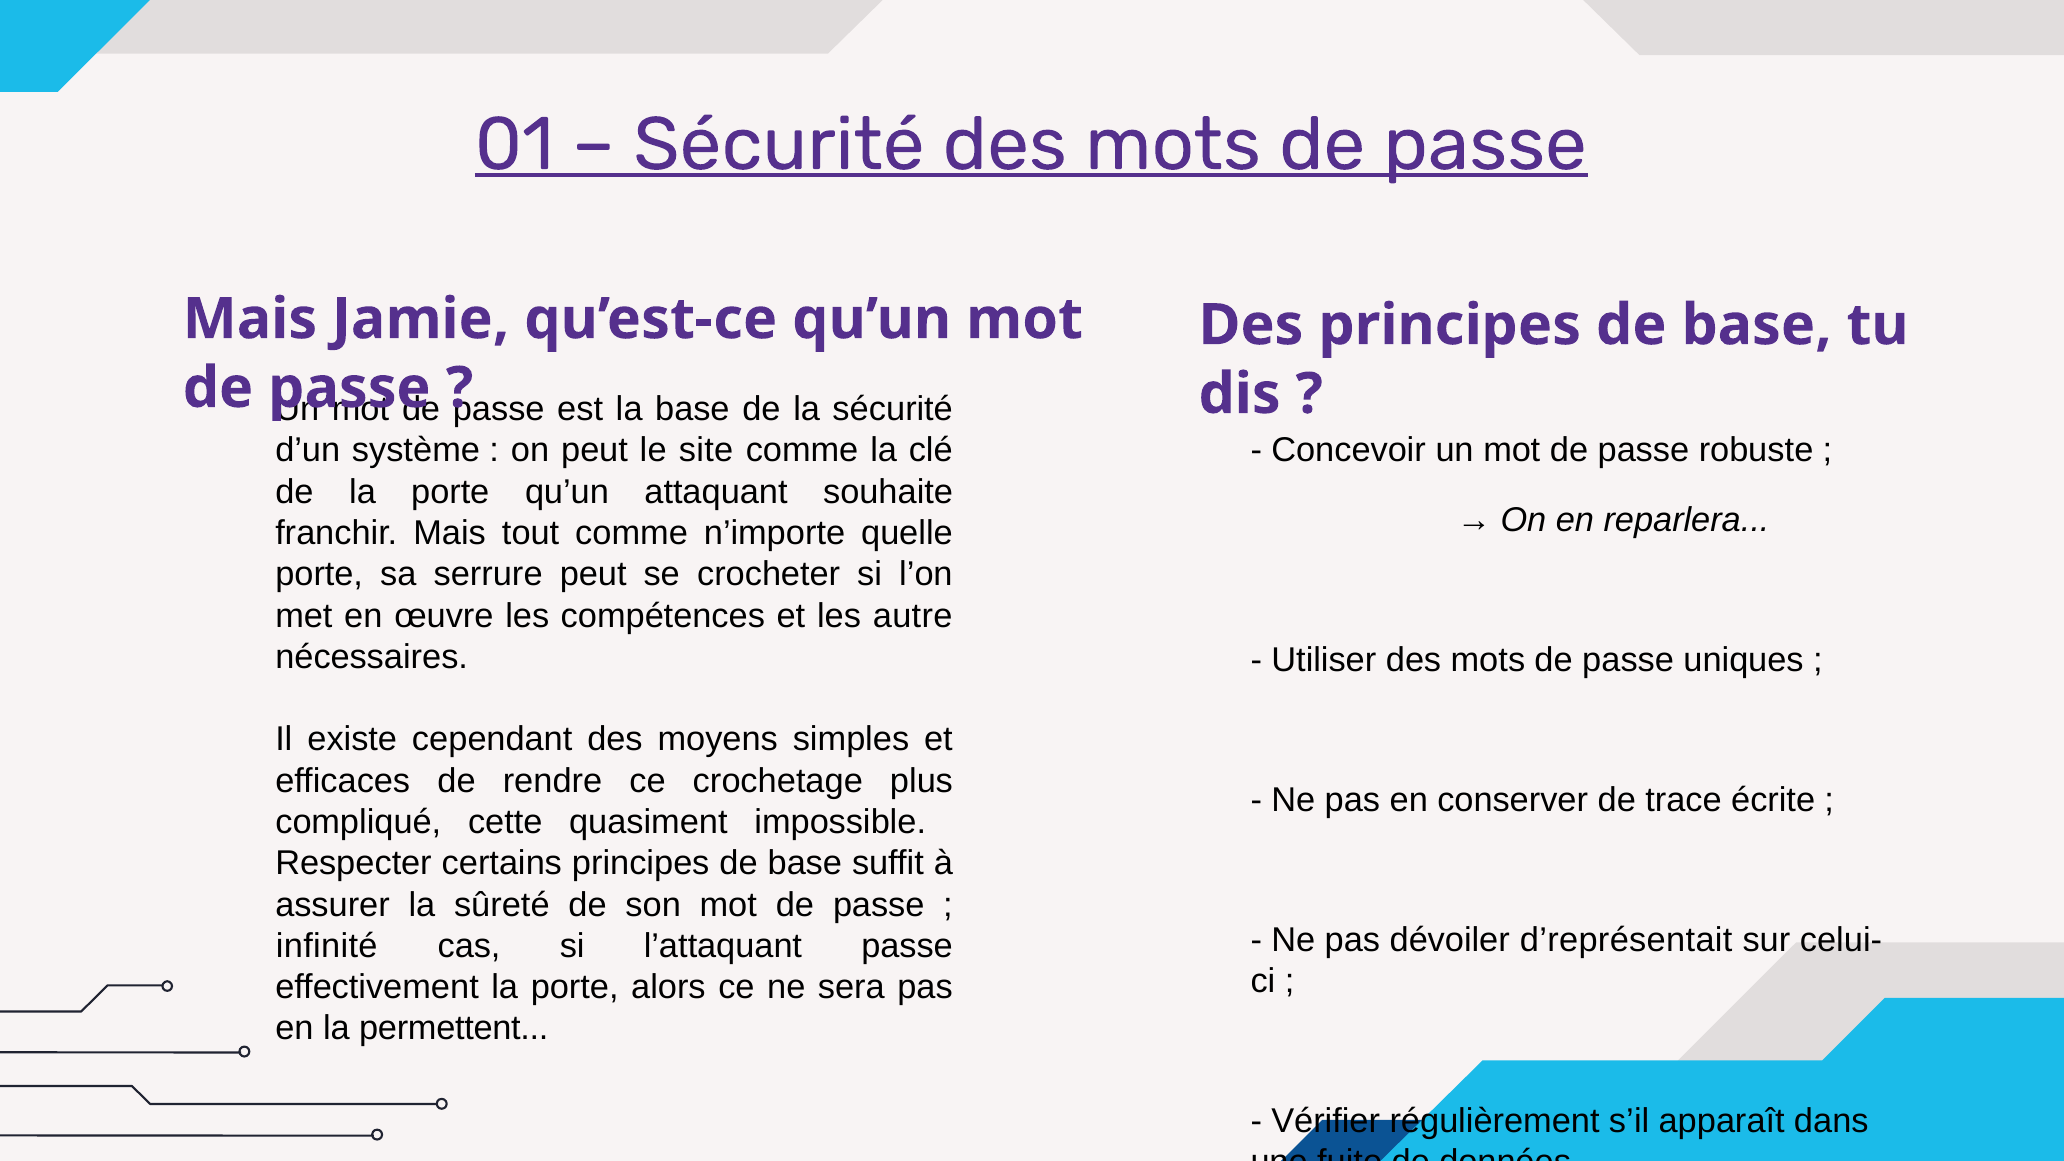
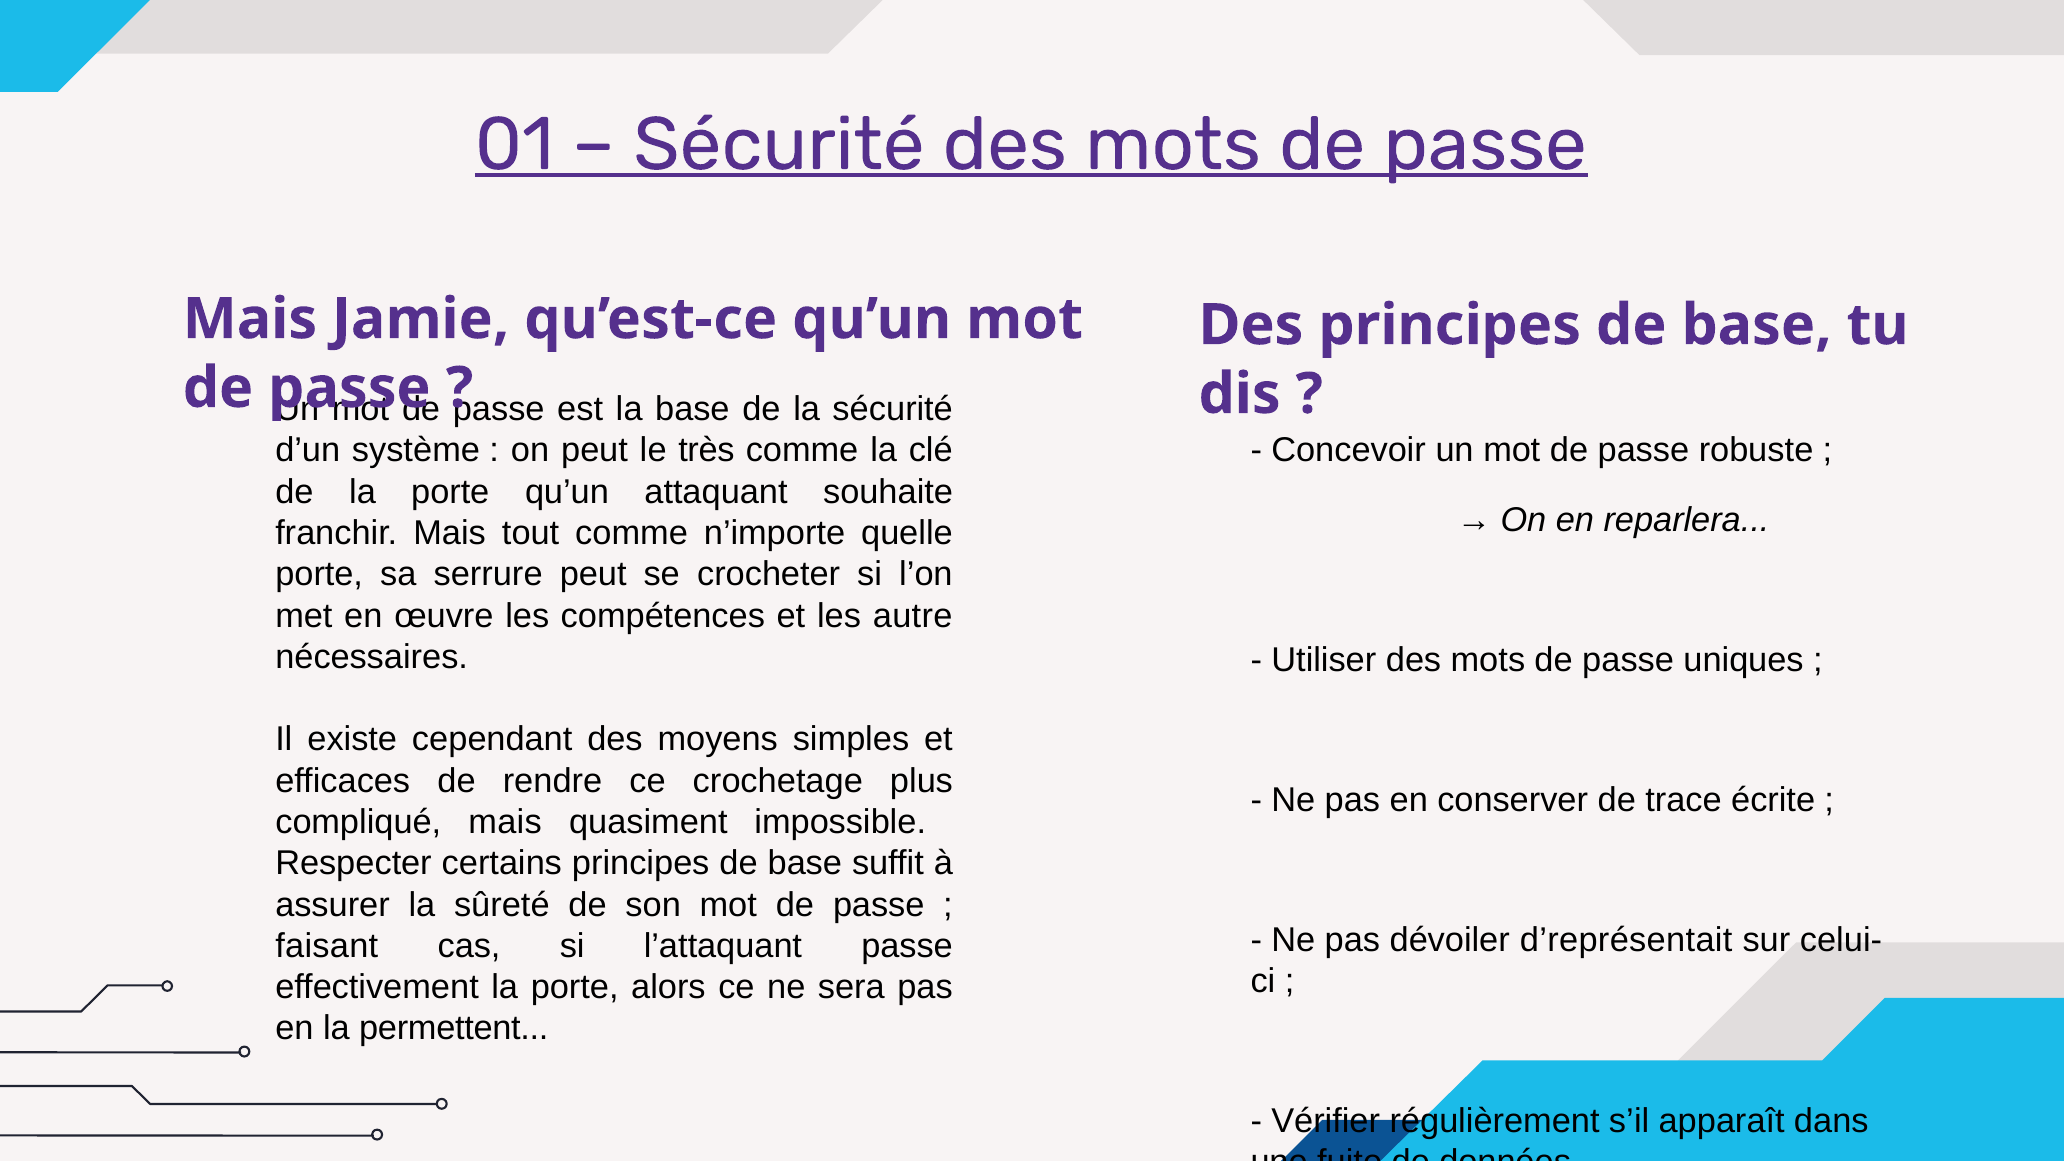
site: site -> très
compliqué cette: cette -> mais
infinité: infinité -> faisant
